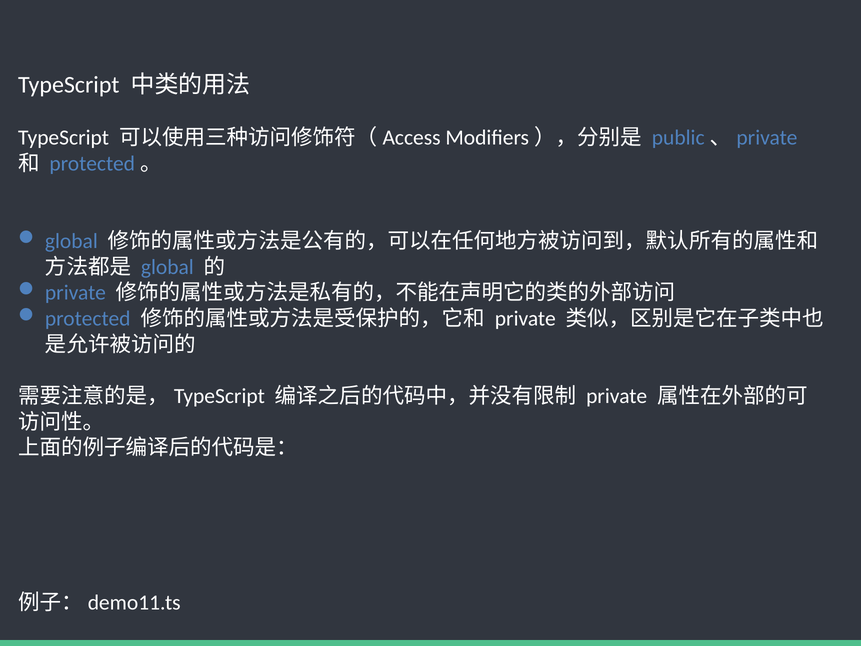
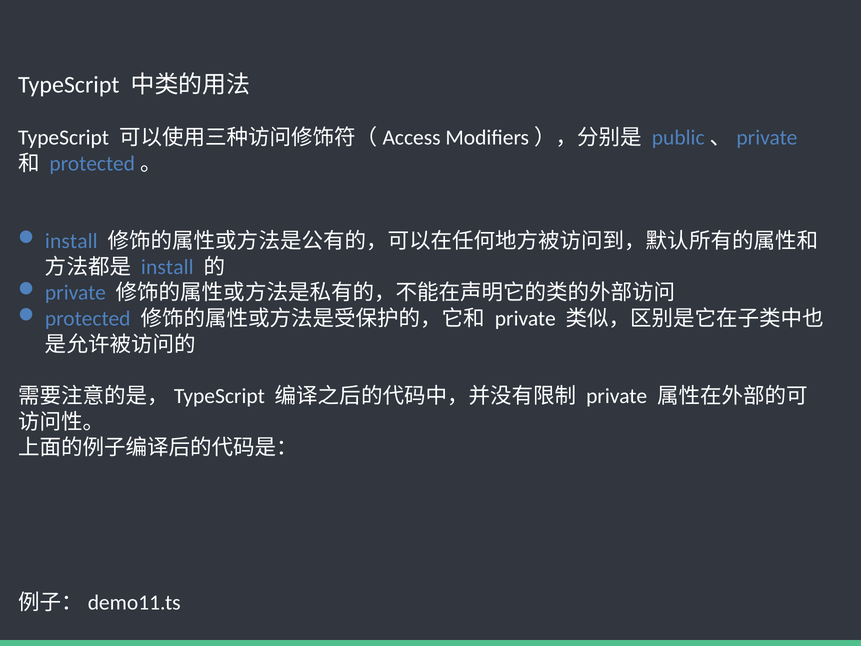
global at (71, 241): global -> install
global at (167, 267): global -> install
